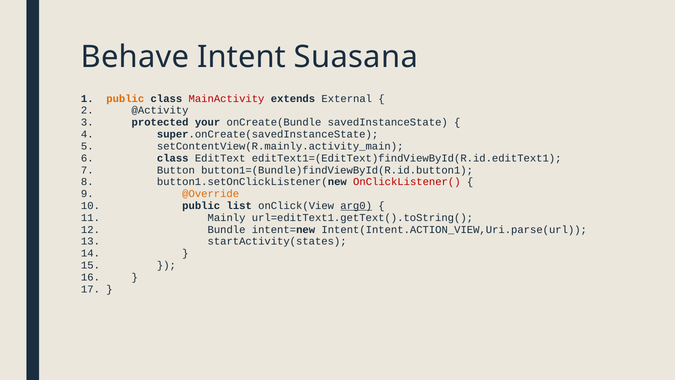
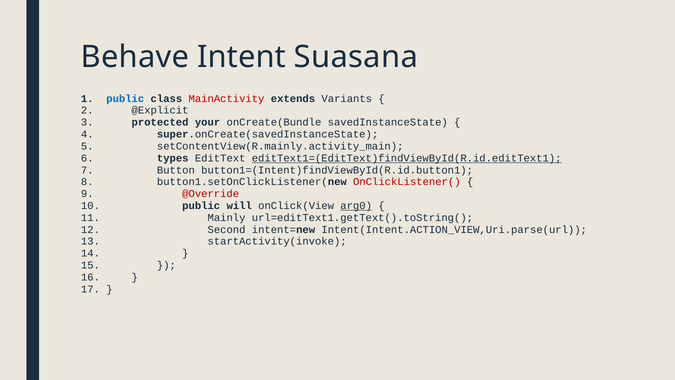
public at (125, 98) colour: orange -> blue
External: External -> Variants
@Activity: @Activity -> @Explicit
class at (173, 158): class -> types
editText1=(EditText)findViewById(R.id.editText1 underline: none -> present
button1=(Bundle)findViewById(R.id.button1: button1=(Bundle)findViewById(R.id.button1 -> button1=(Intent)findViewById(R.id.button1
@Override colour: orange -> red
list: list -> will
Bundle: Bundle -> Second
startActivity(states: startActivity(states -> startActivity(invoke
